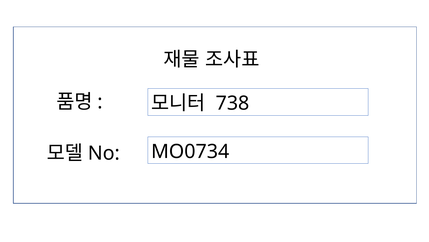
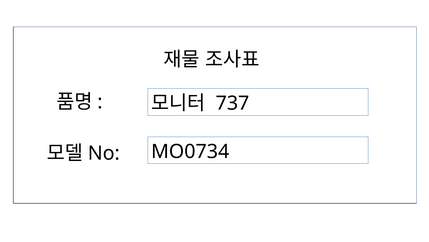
738: 738 -> 737
